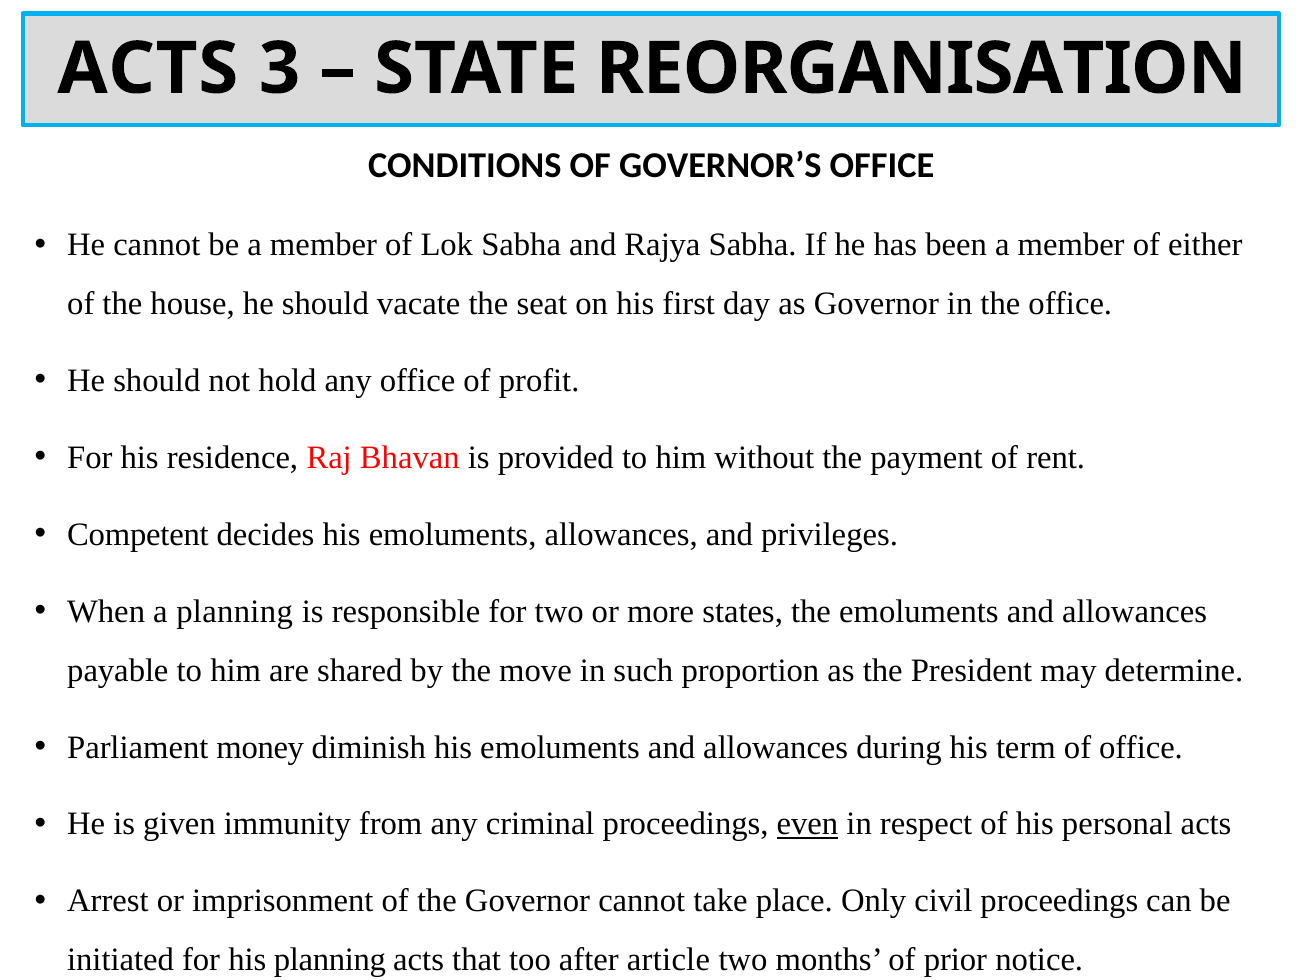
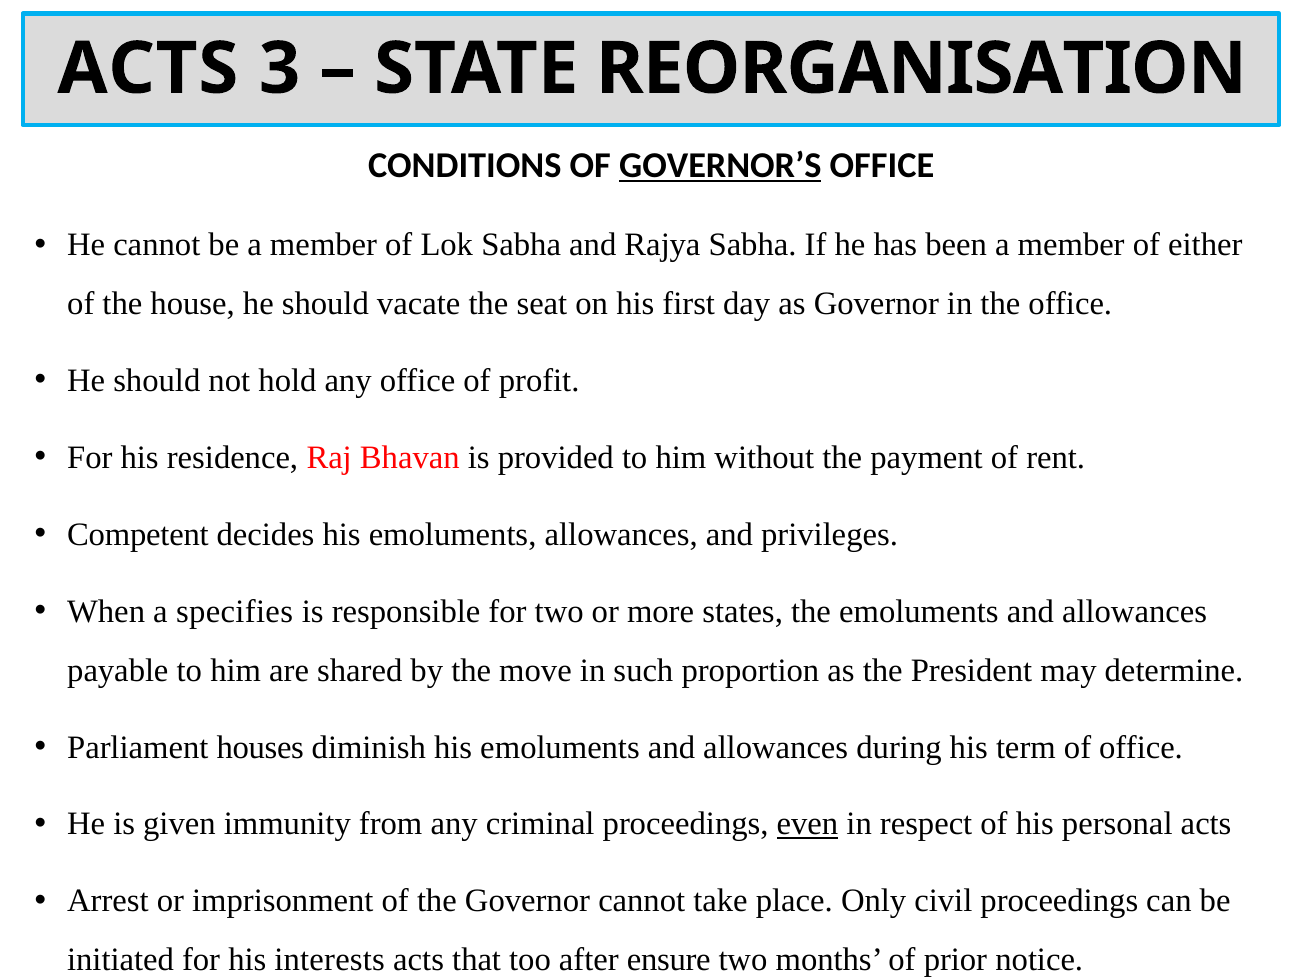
GOVERNOR’S underline: none -> present
a planning: planning -> specifies
money: money -> houses
his planning: planning -> interests
article: article -> ensure
